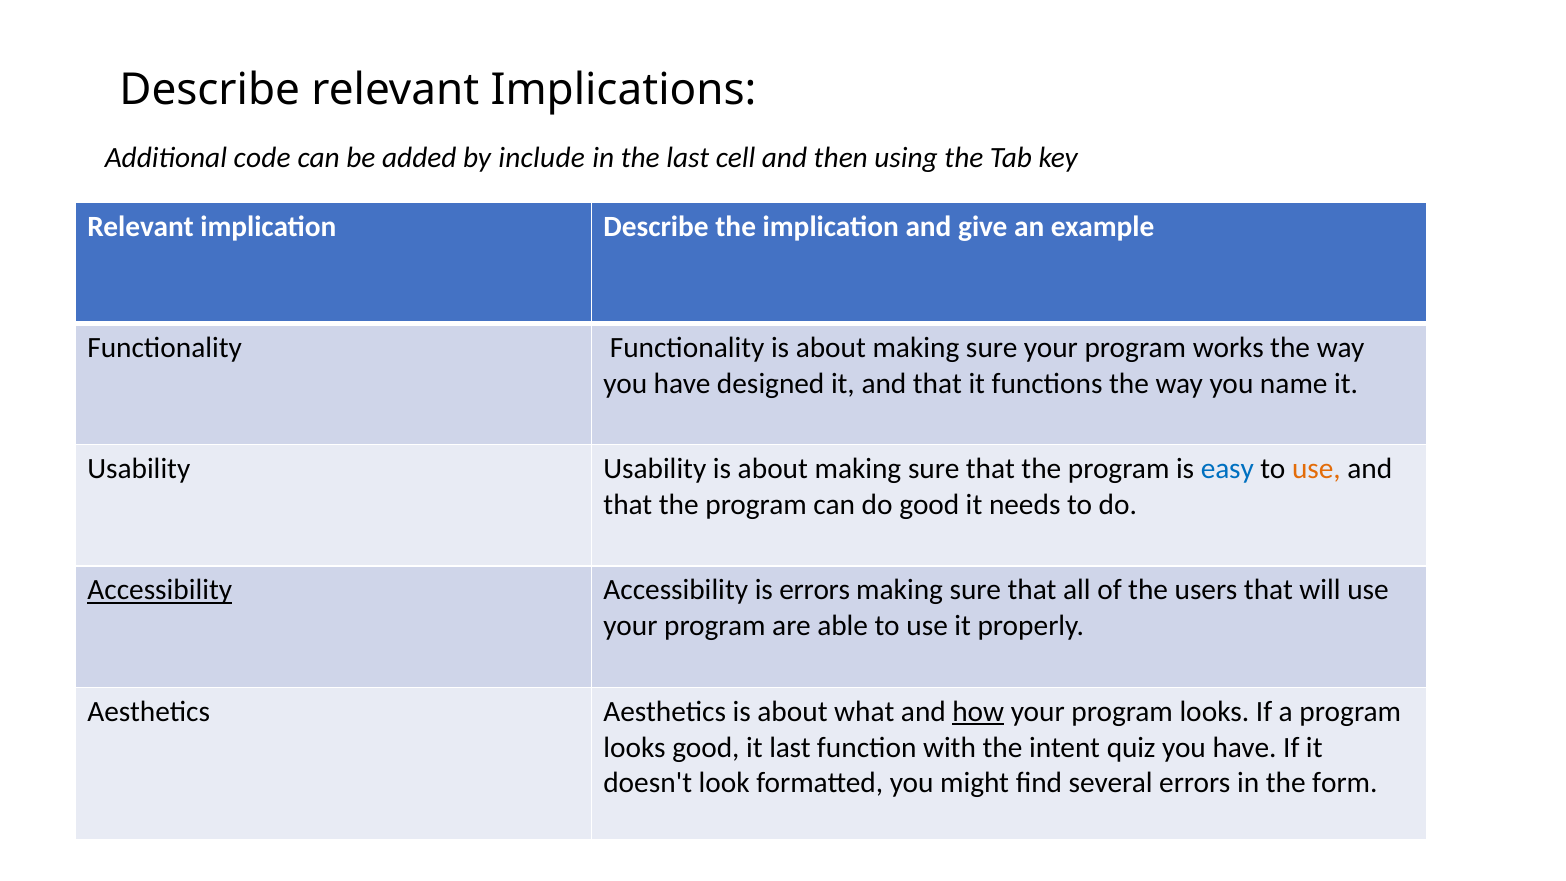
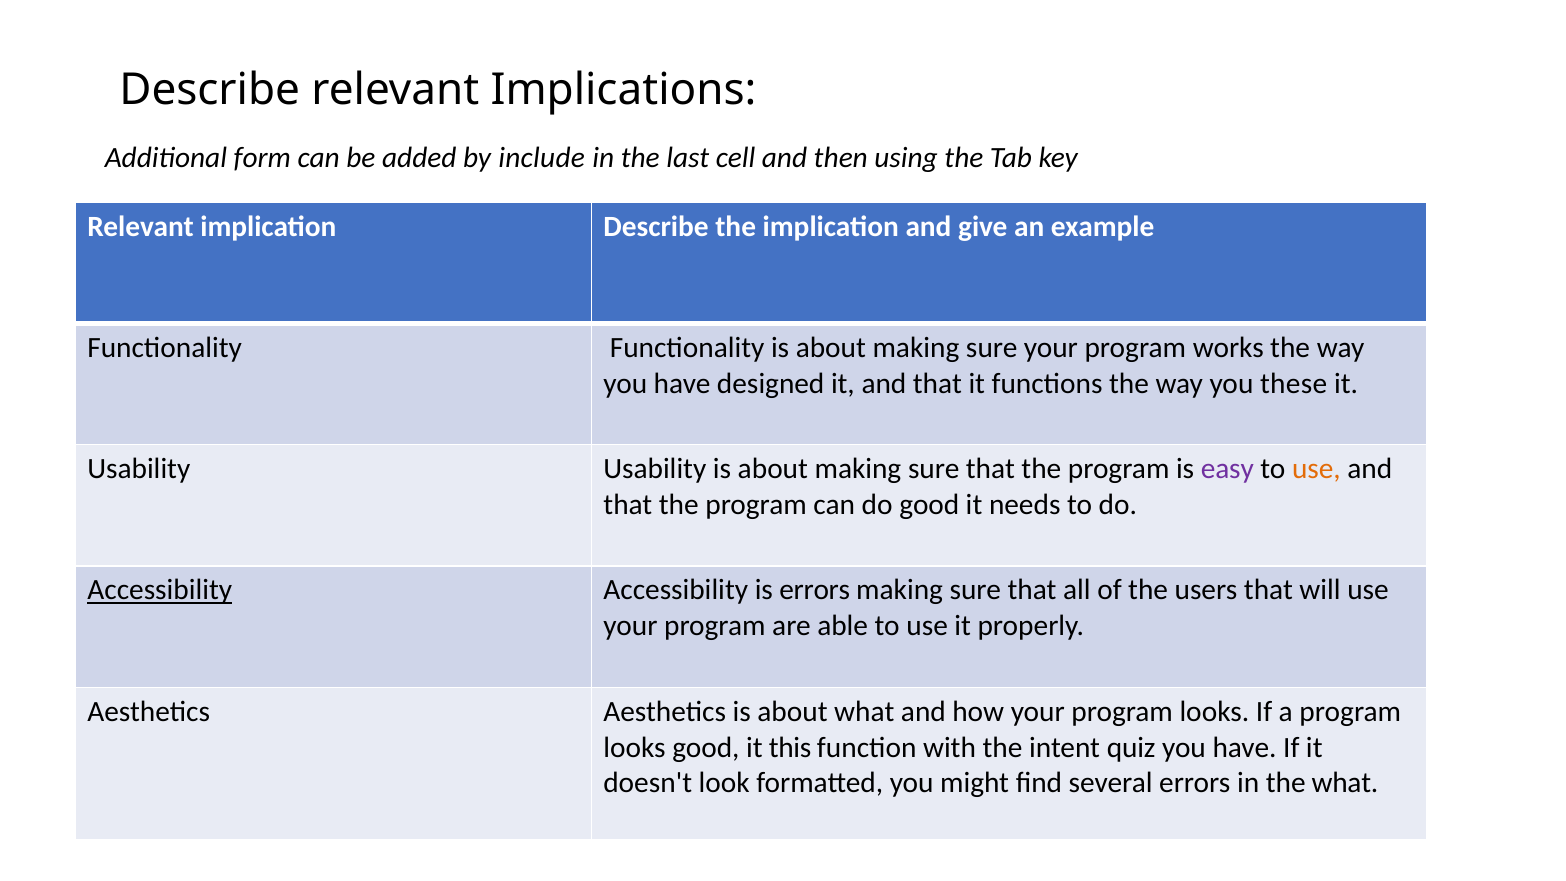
code: code -> form
name: name -> these
easy colour: blue -> purple
how underline: present -> none
it last: last -> this
the form: form -> what
